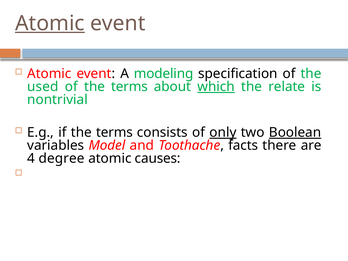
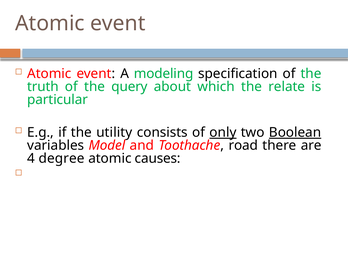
Atomic at (50, 23) underline: present -> none
used: used -> truth
of the terms: terms -> query
which underline: present -> none
nontrivial: nontrivial -> particular
if the terms: terms -> utility
facts: facts -> road
